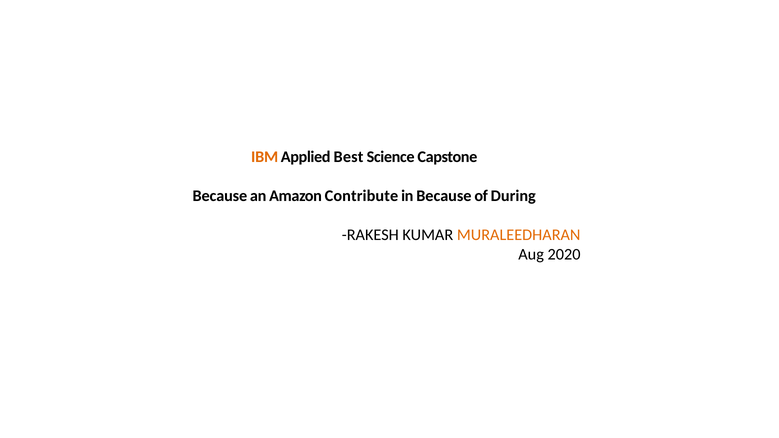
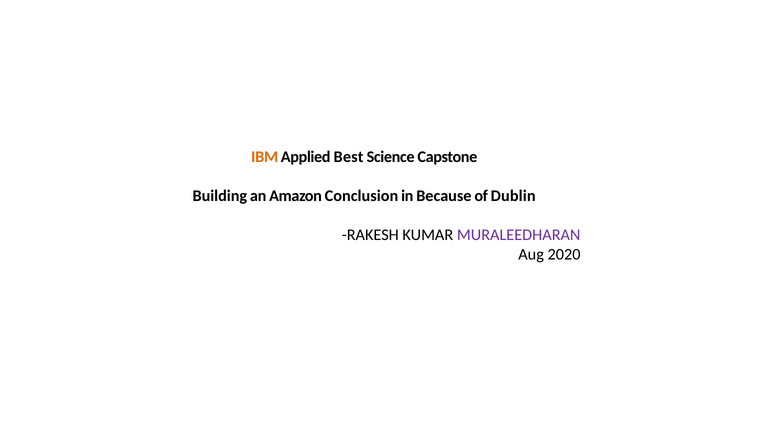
Because at (220, 196): Because -> Building
Contribute: Contribute -> Conclusion
During: During -> Dublin
MURALEEDHARAN colour: orange -> purple
